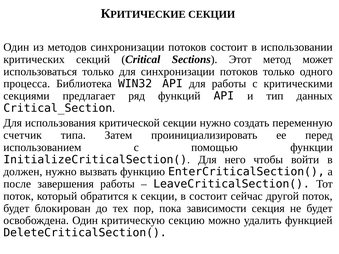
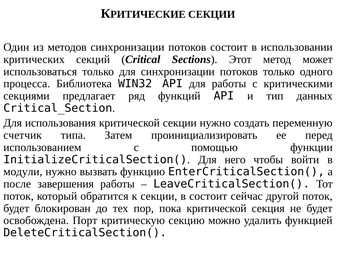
должен: должен -> модули
пока зависимости: зависимости -> критической
освобождена Один: Один -> Порт
